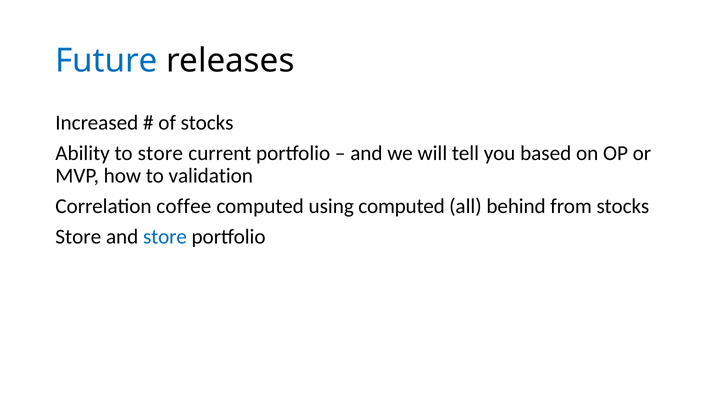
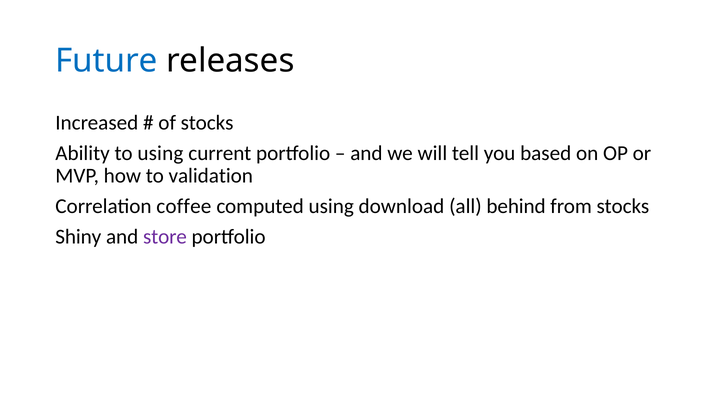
to store: store -> using
using computed: computed -> download
Store at (78, 237): Store -> Shiny
store at (165, 237) colour: blue -> purple
